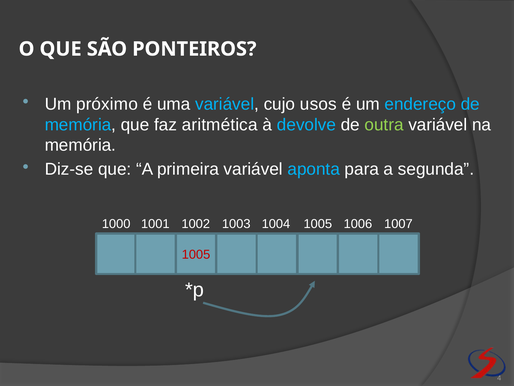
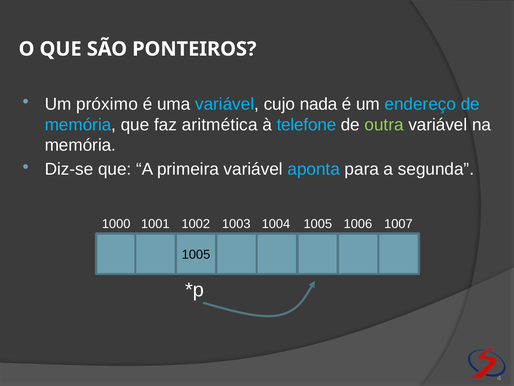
usos: usos -> nada
devolve: devolve -> telefone
1005 at (196, 254) colour: red -> black
